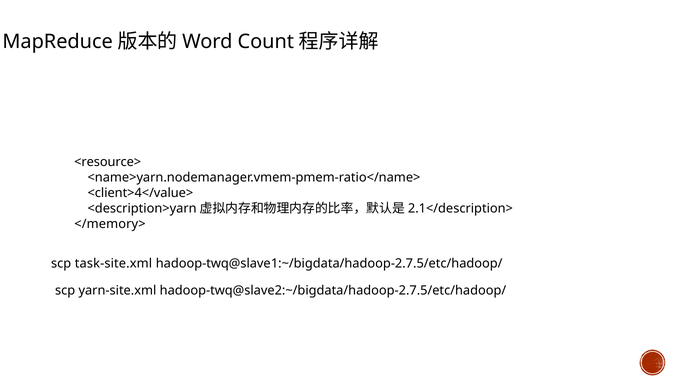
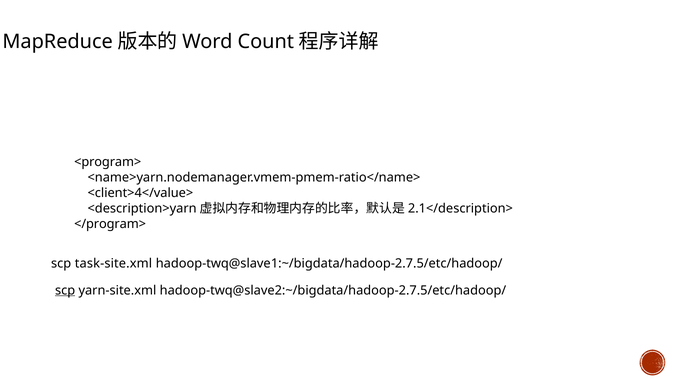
<resource>: <resource> -> <program>
</memory>: </memory> -> </program>
scp at (65, 290) underline: none -> present
